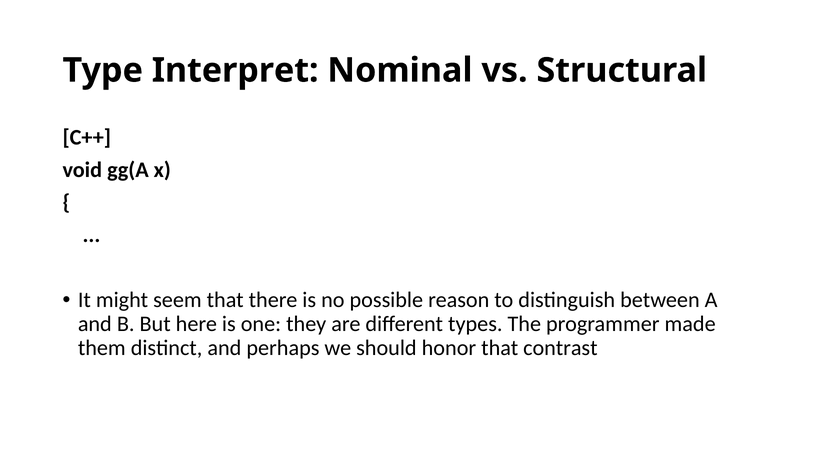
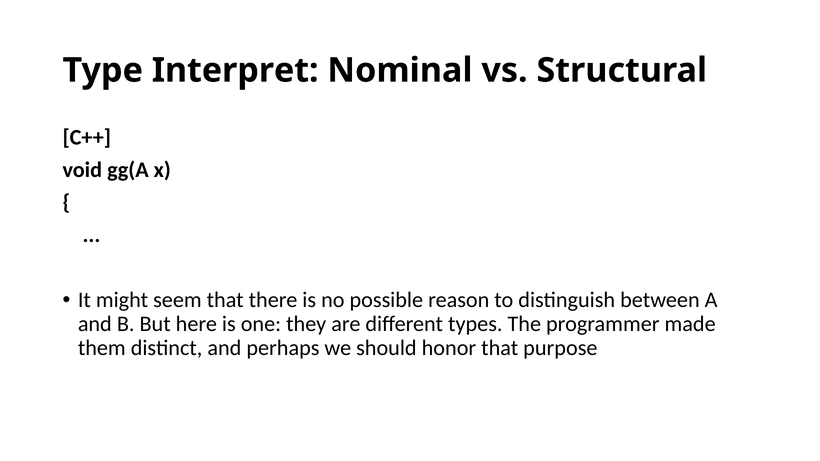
contrast: contrast -> purpose
